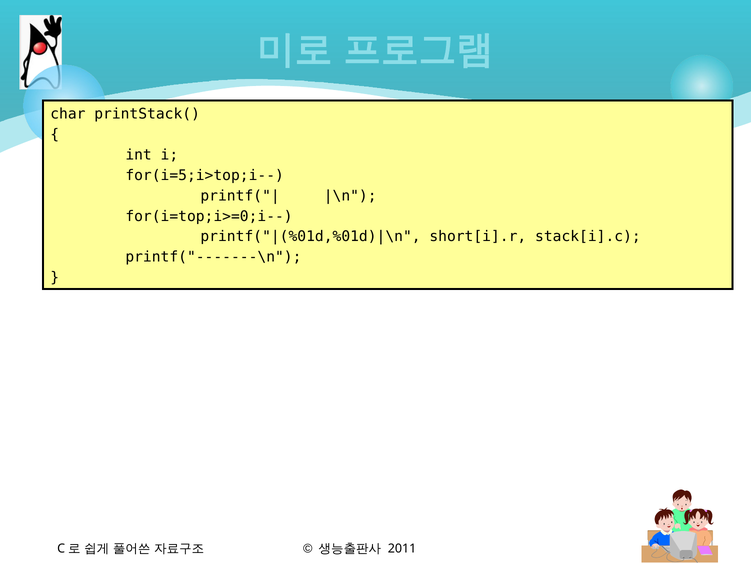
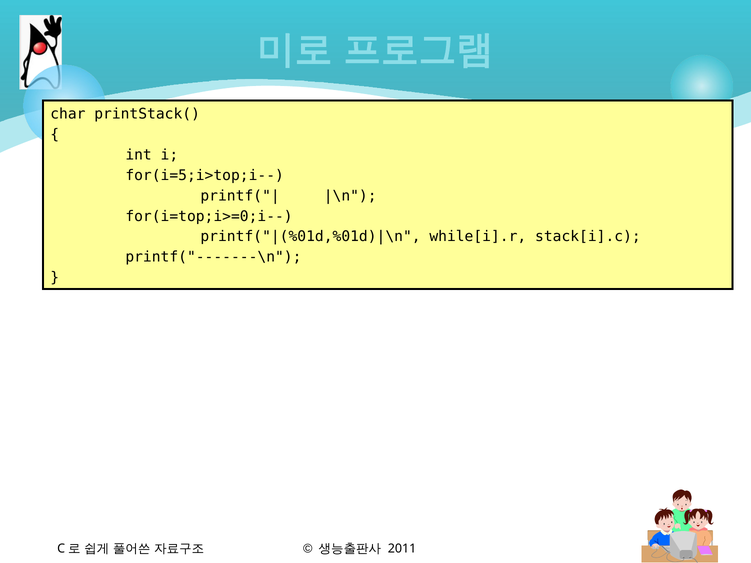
short[i].r: short[i].r -> while[i].r
